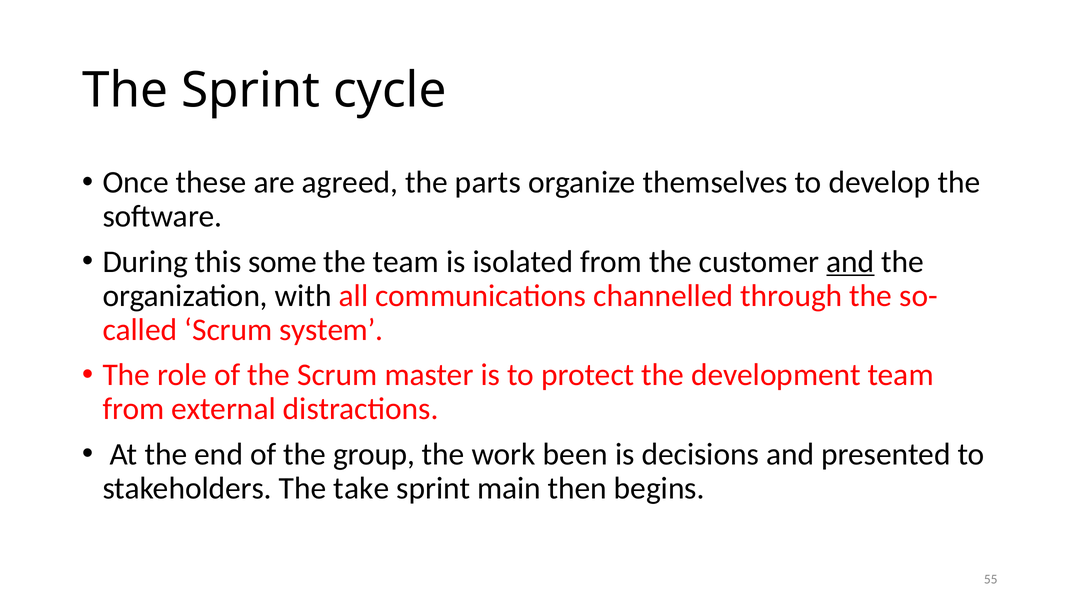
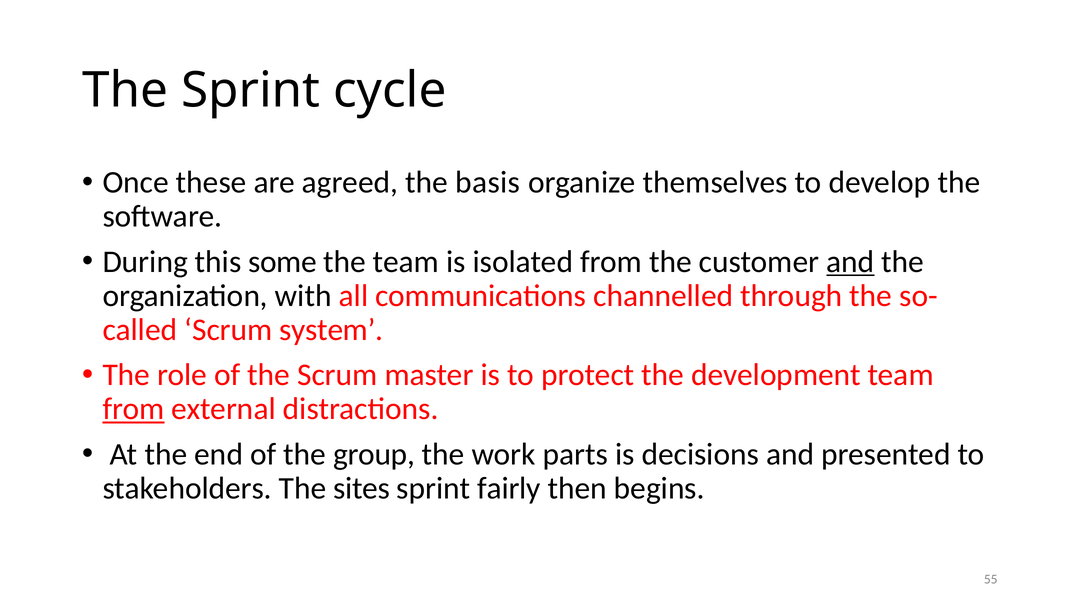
parts: parts -> basis
from at (134, 409) underline: none -> present
been: been -> parts
take: take -> sites
main: main -> fairly
